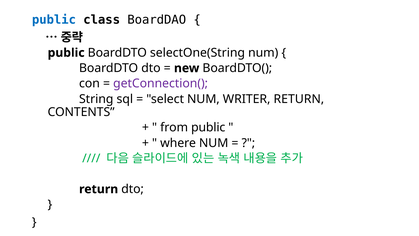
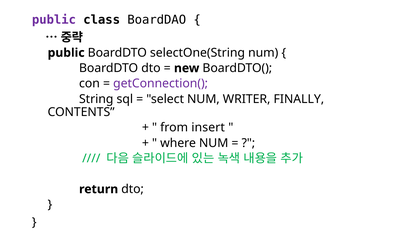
public at (54, 20) colour: blue -> purple
WRITER RETURN: RETURN -> FINALLY
from public: public -> insert
